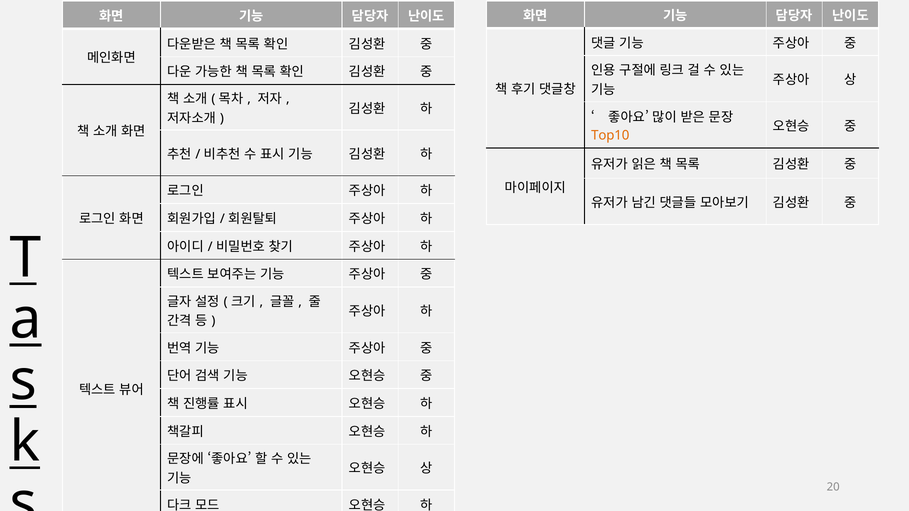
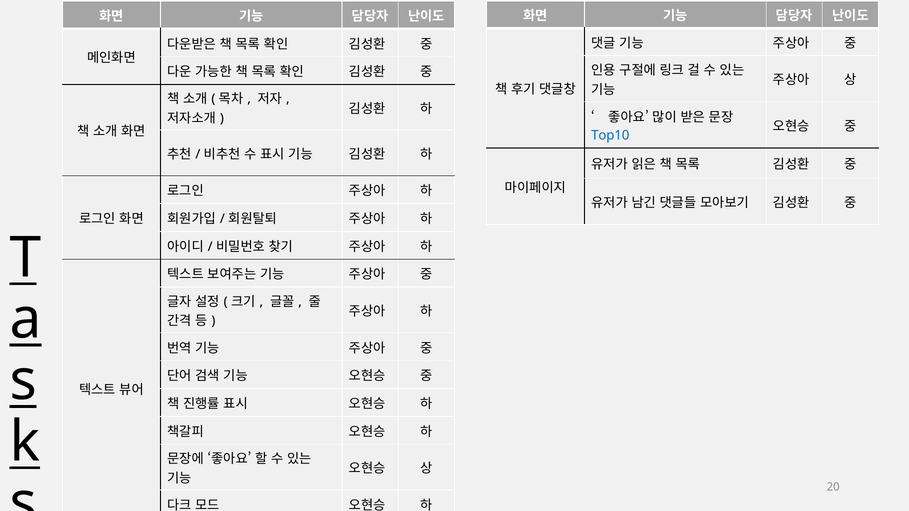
Top10 colour: orange -> blue
